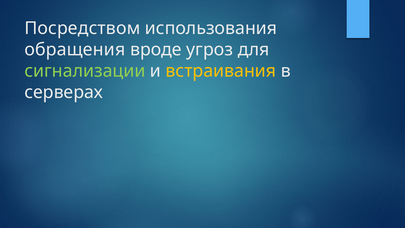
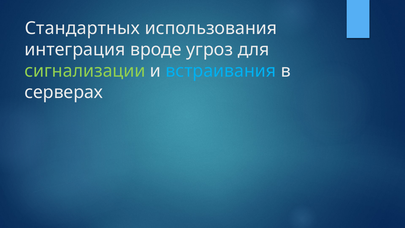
Посредством: Посредством -> Стандартных
обращения: обращения -> интеграция
встраивания colour: yellow -> light blue
